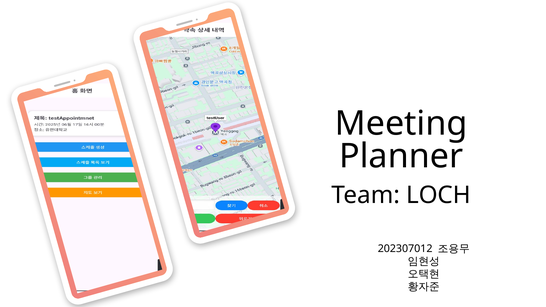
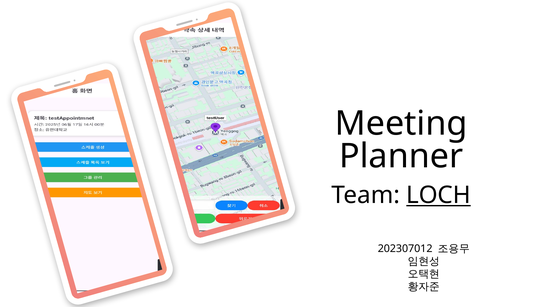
LOCH underline: none -> present
